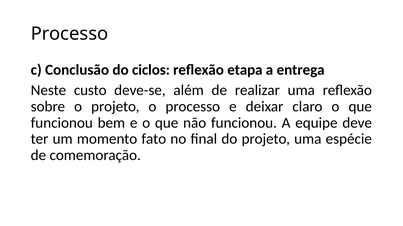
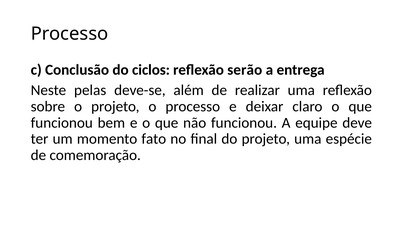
etapa: etapa -> serão
custo: custo -> pelas
